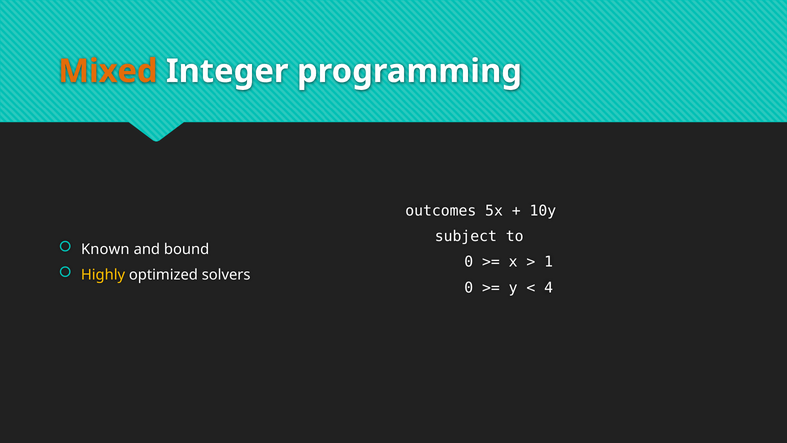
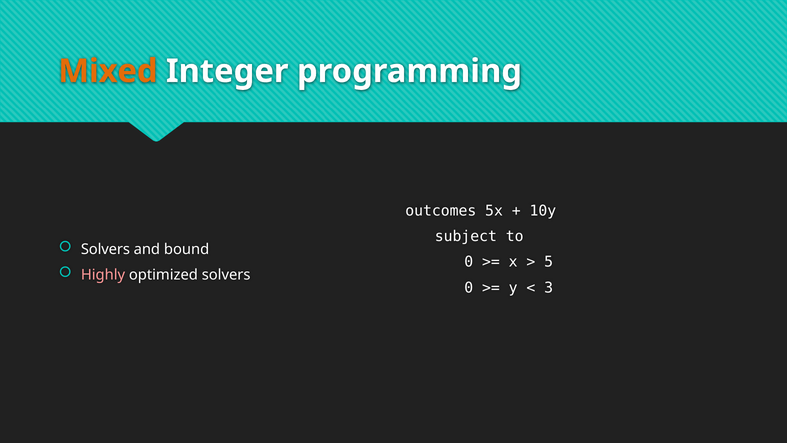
Known at (105, 249): Known -> Solvers
1: 1 -> 5
Highly colour: yellow -> pink
4: 4 -> 3
